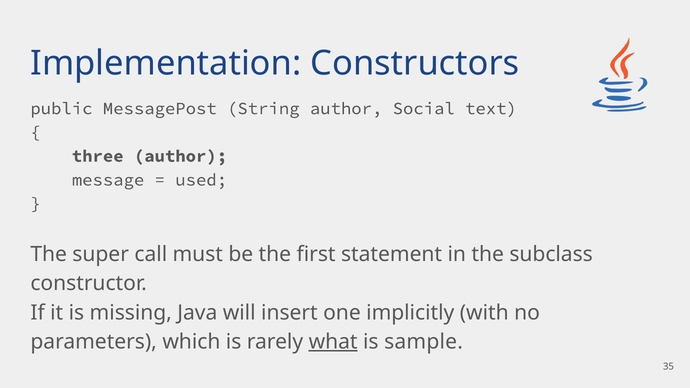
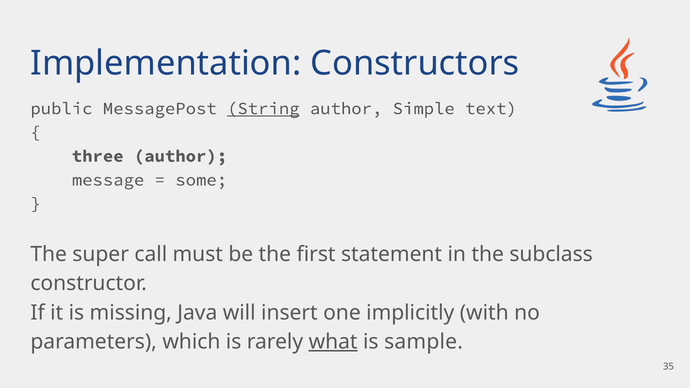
String underline: none -> present
Social: Social -> Simple
used: used -> some
